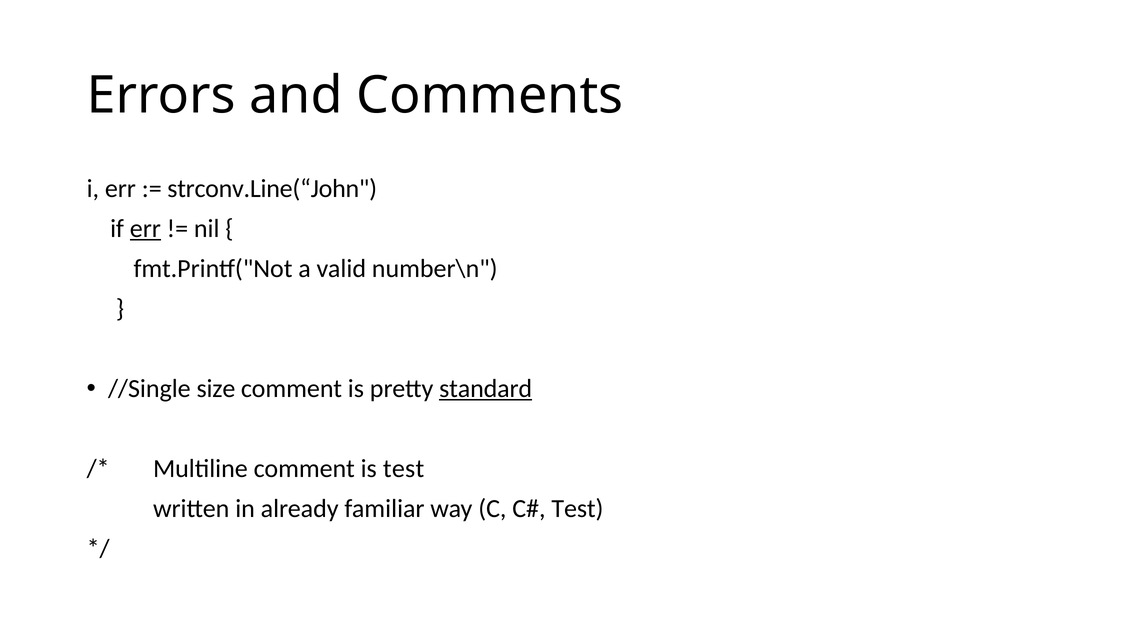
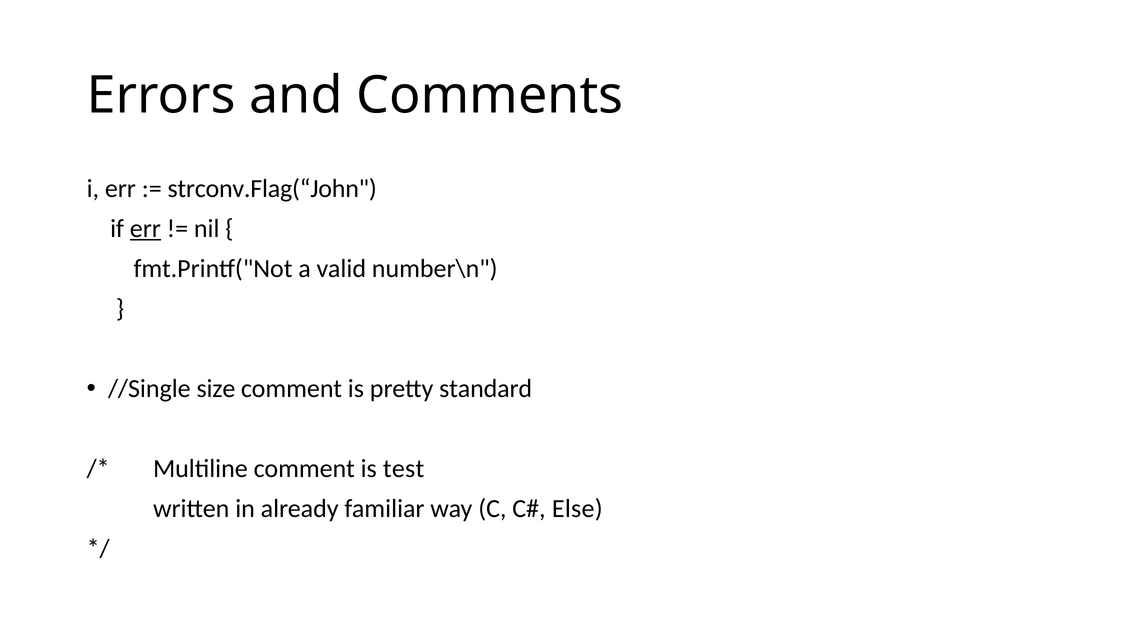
strconv.Line(“John: strconv.Line(“John -> strconv.Flag(“John
standard underline: present -> none
Test at (577, 508): Test -> Else
